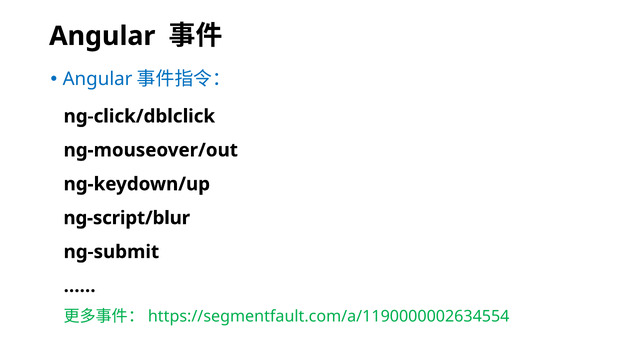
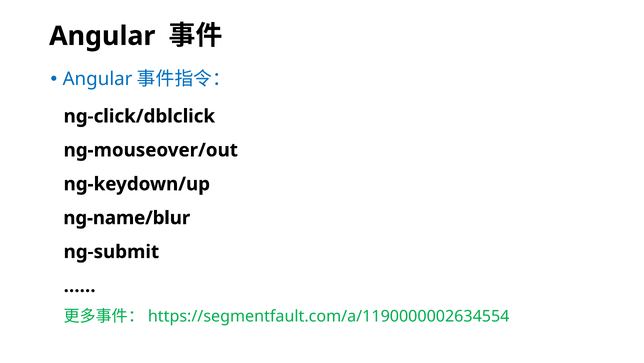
ng-script/blur: ng-script/blur -> ng-name/blur
